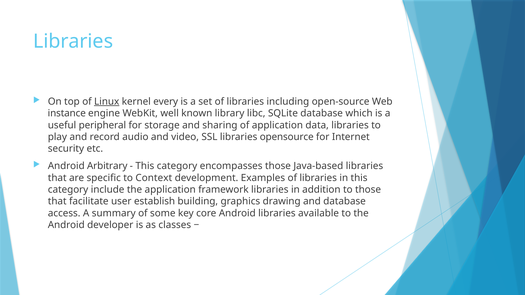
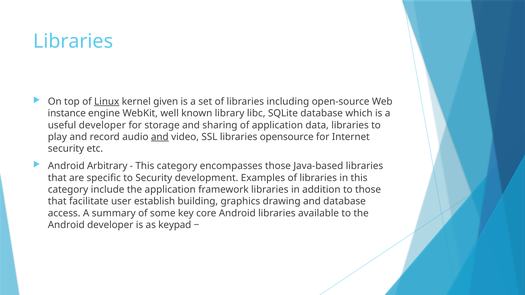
every: every -> given
useful peripheral: peripheral -> developer
and at (160, 137) underline: none -> present
to Context: Context -> Security
classes: classes -> keypad
